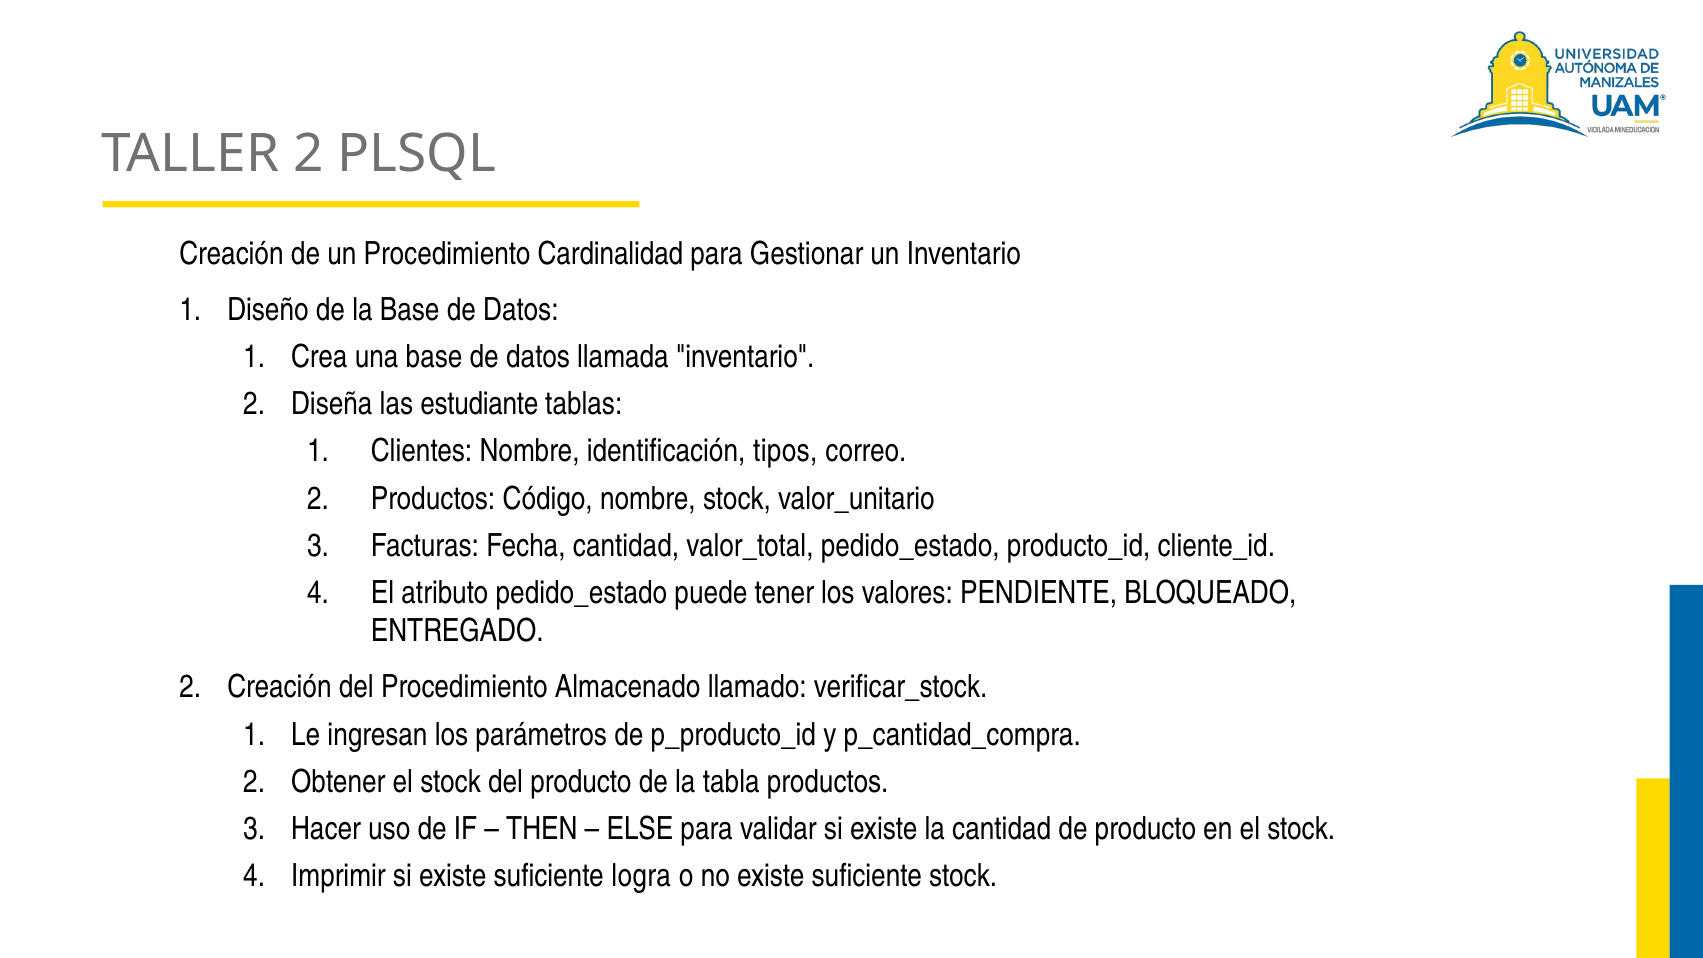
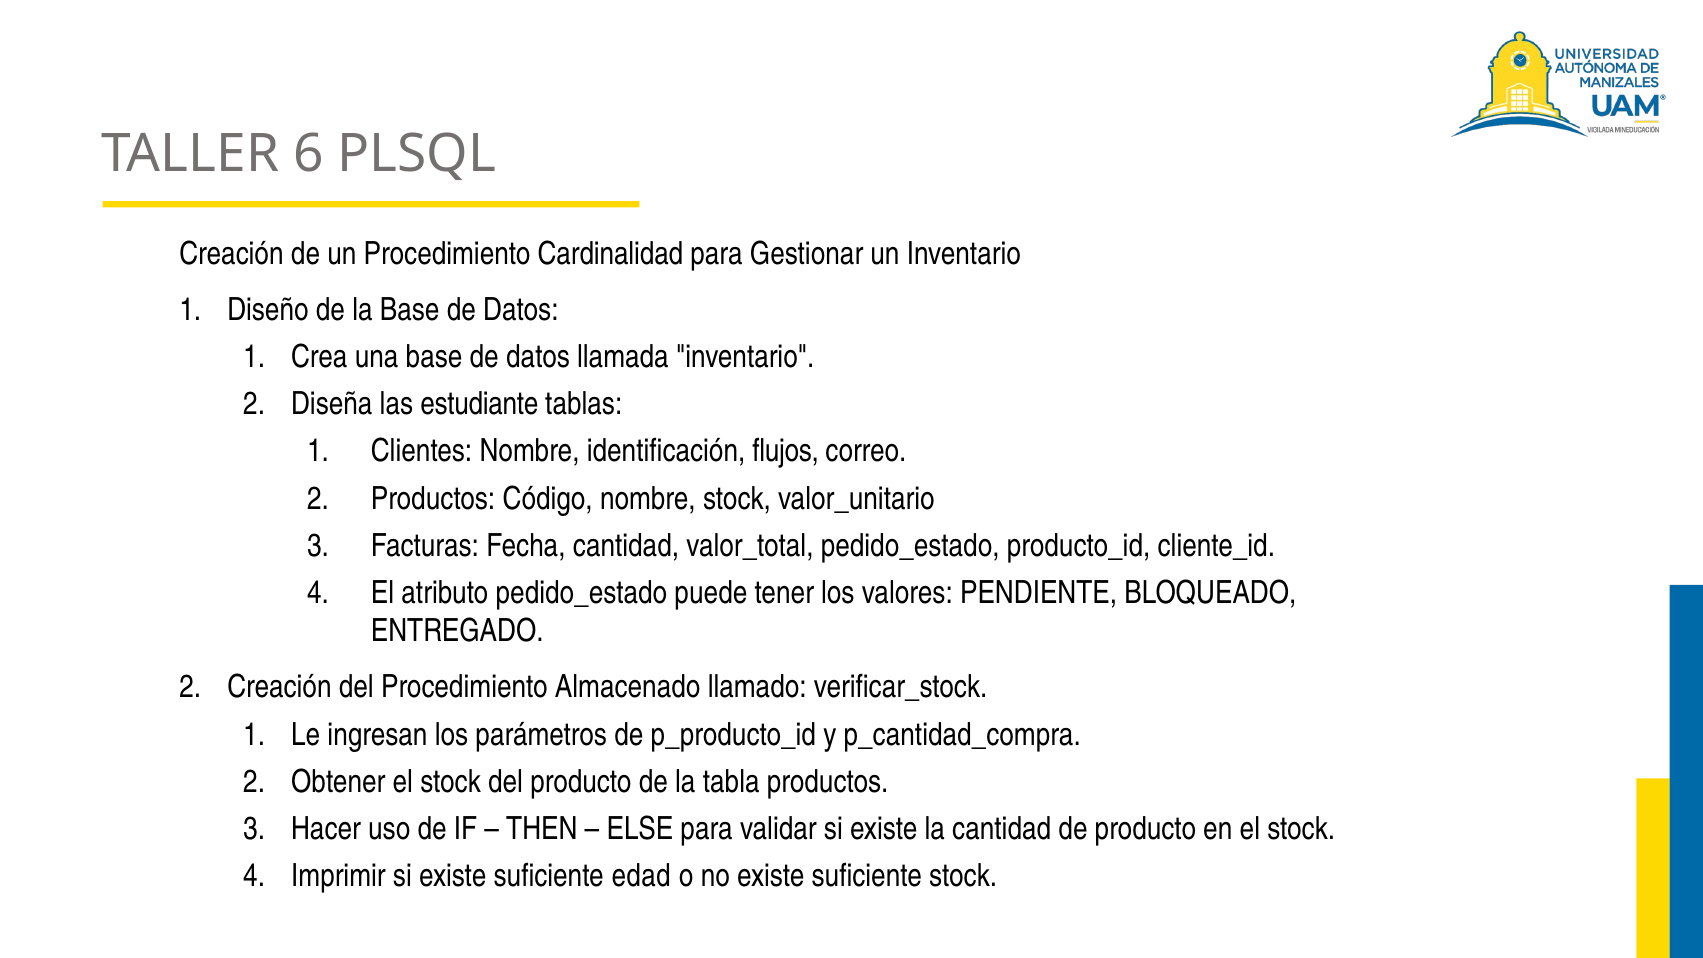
TALLER 2: 2 -> 6
tipos: tipos -> flujos
logra: logra -> edad
